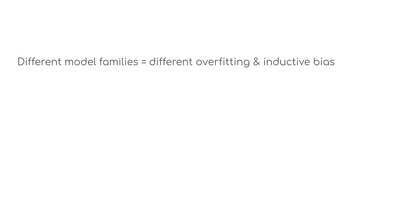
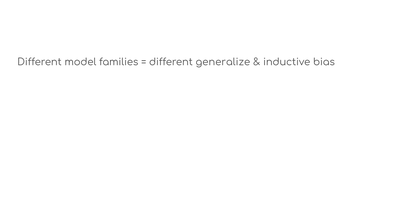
overfitting: overfitting -> generalize
